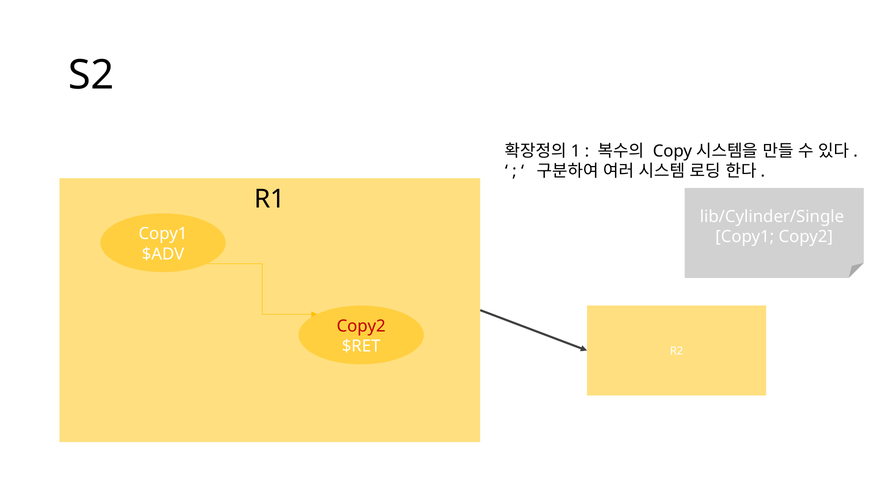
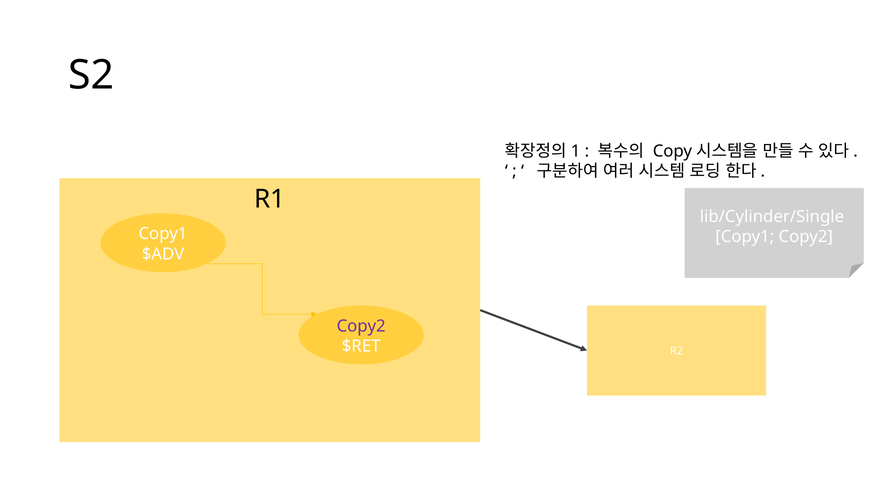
Copy2 at (361, 326) colour: red -> purple
